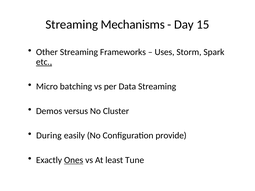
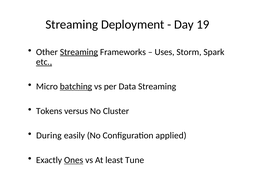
Mechanisms: Mechanisms -> Deployment
15: 15 -> 19
Streaming at (79, 52) underline: none -> present
batching underline: none -> present
Demos: Demos -> Tokens
provide: provide -> applied
